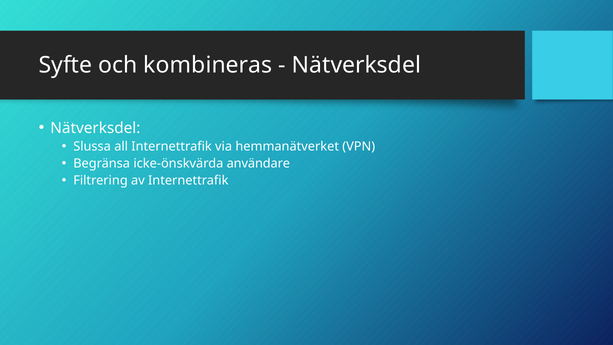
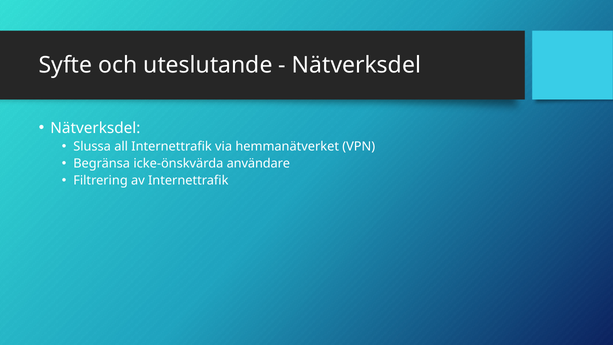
kombineras: kombineras -> uteslutande
